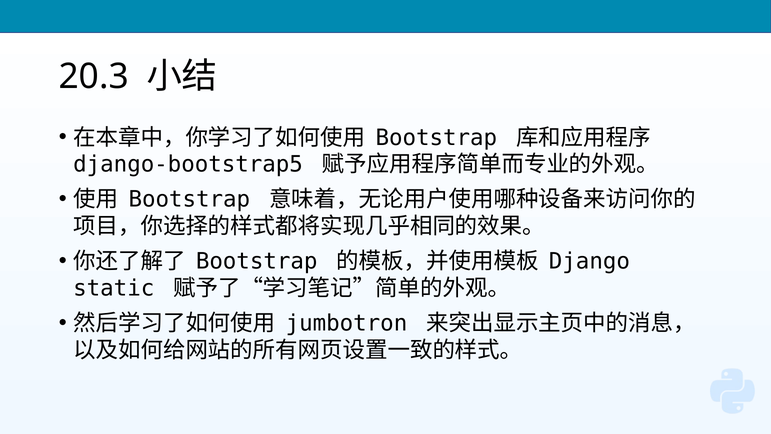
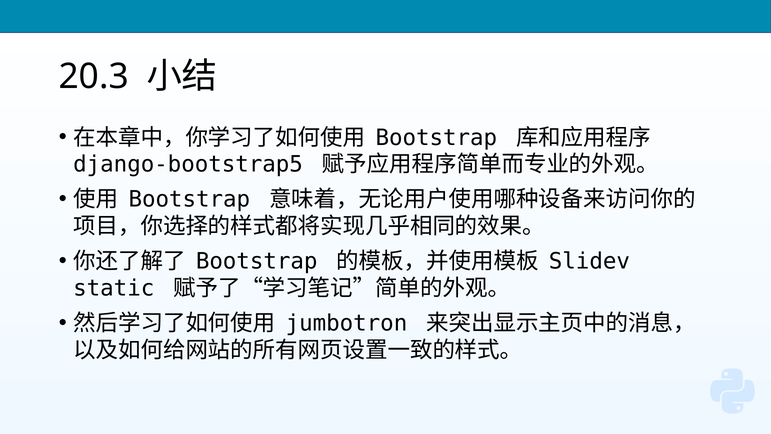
Django: Django -> Slidev
